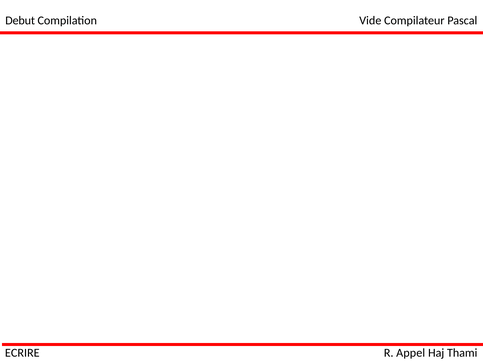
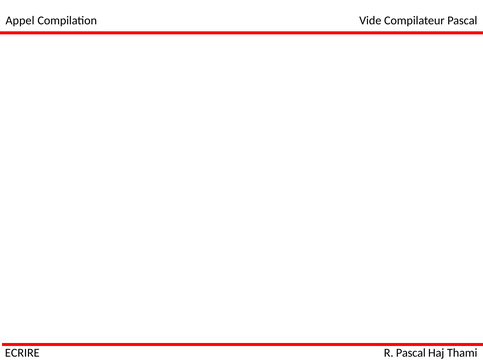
Debut: Debut -> Appel
R Appel: Appel -> Pascal
